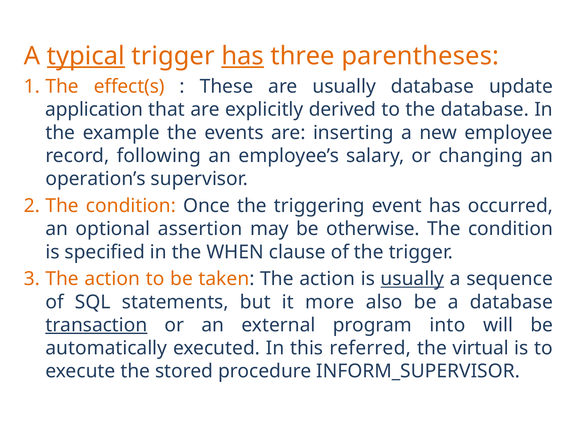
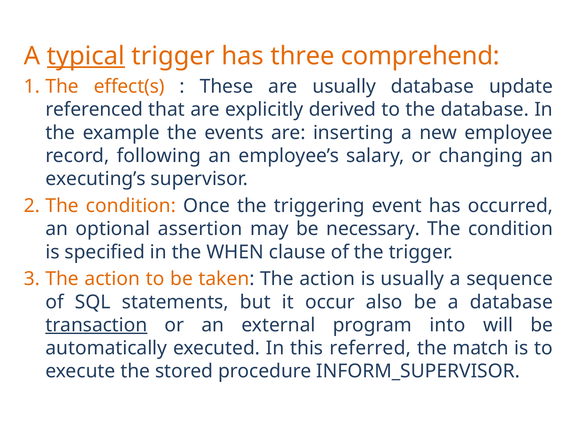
has at (243, 56) underline: present -> none
parentheses: parentheses -> comprehend
application: application -> referenced
operation’s: operation’s -> executing’s
otherwise: otherwise -> necessary
usually at (412, 279) underline: present -> none
more: more -> occur
virtual: virtual -> match
